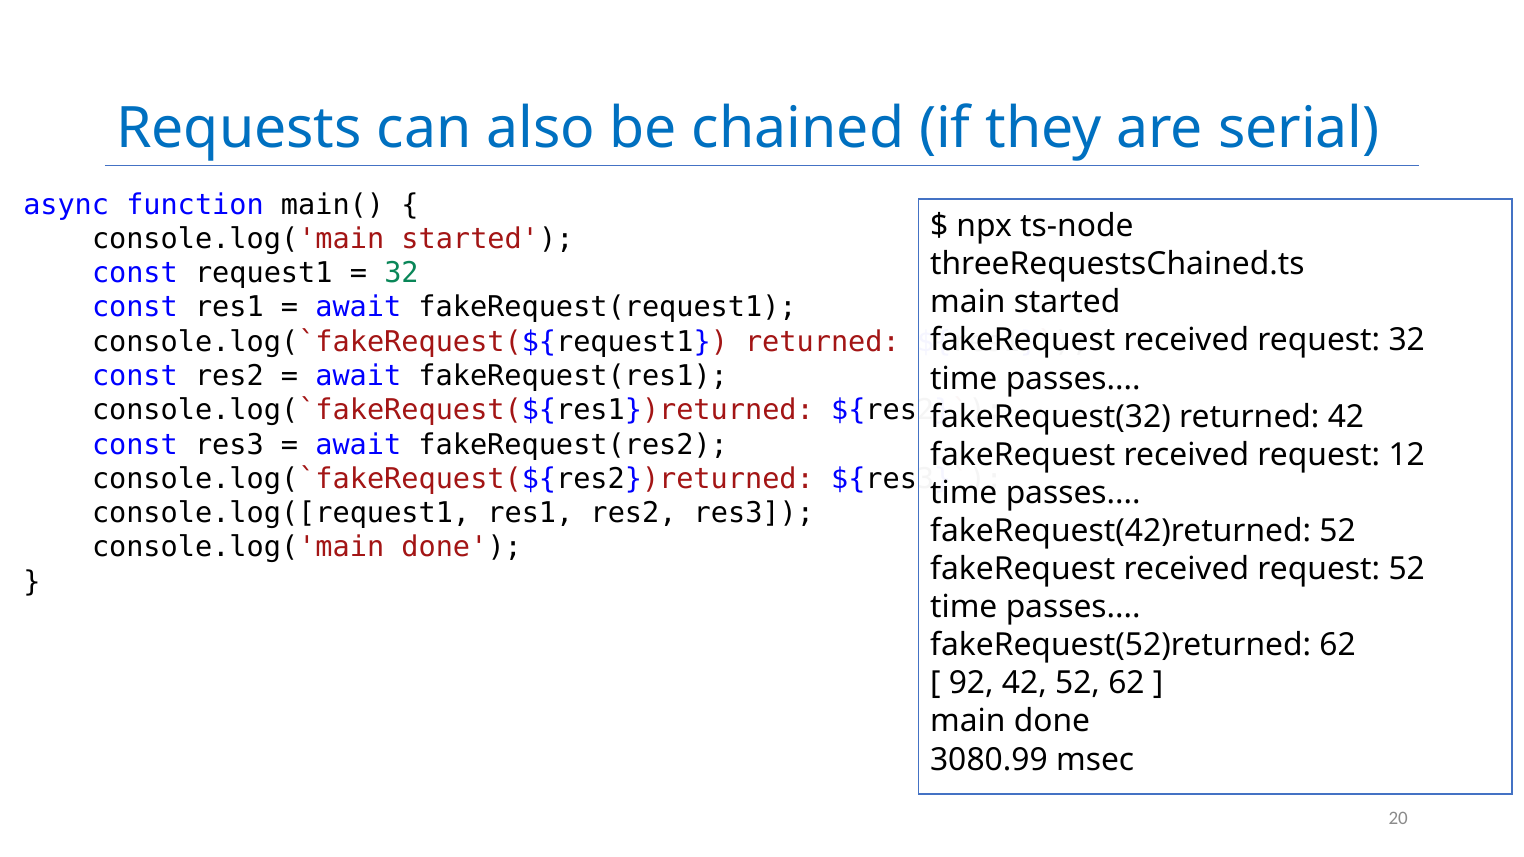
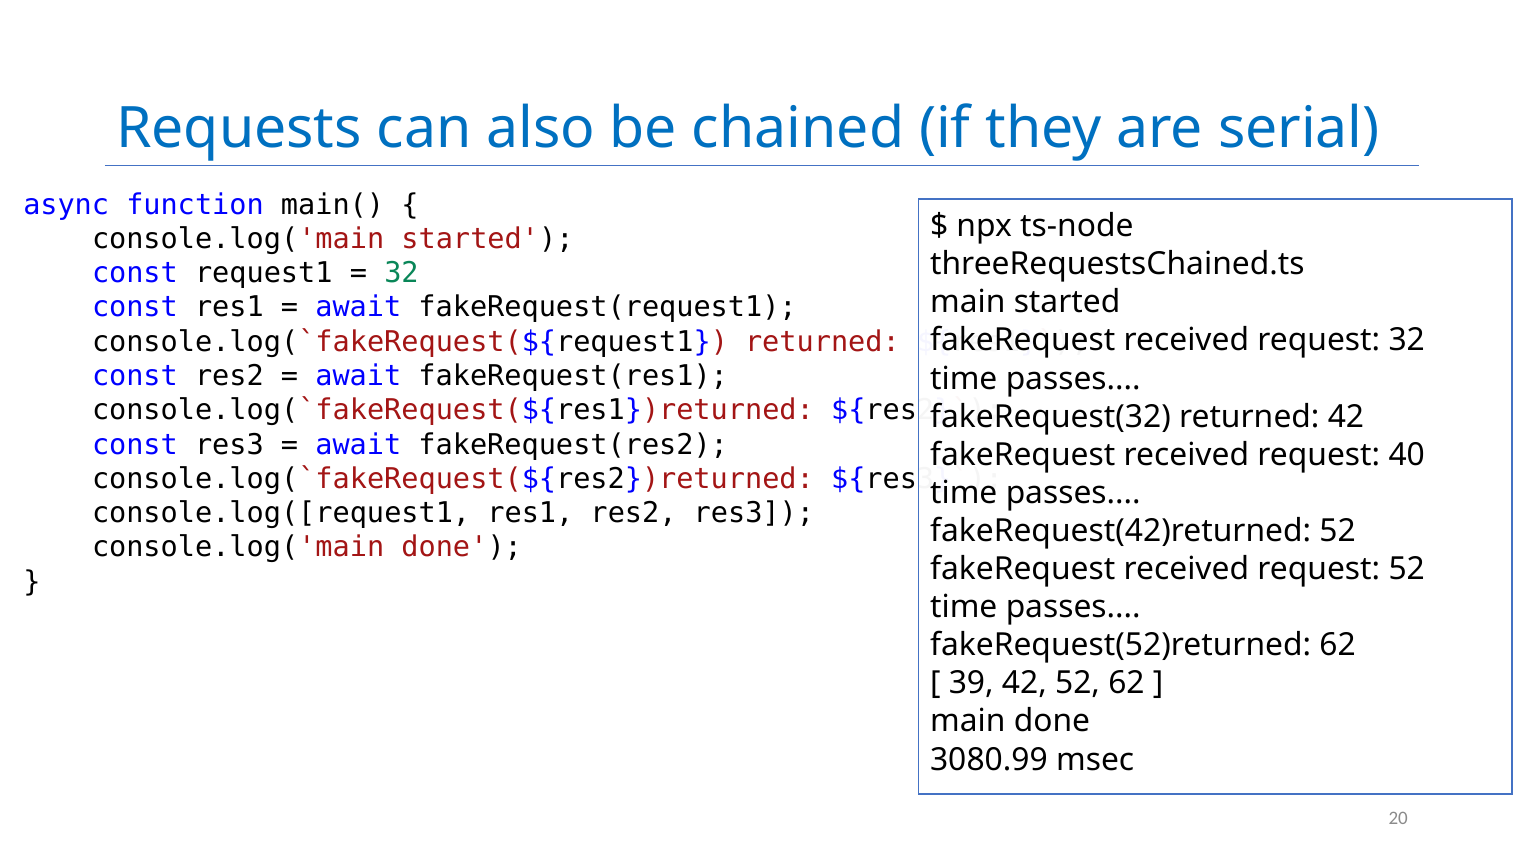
12: 12 -> 40
92: 92 -> 39
